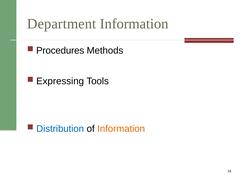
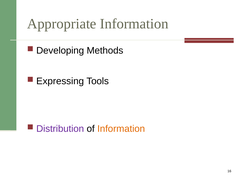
Department: Department -> Appropriate
Procedures: Procedures -> Developing
Distribution colour: blue -> purple
